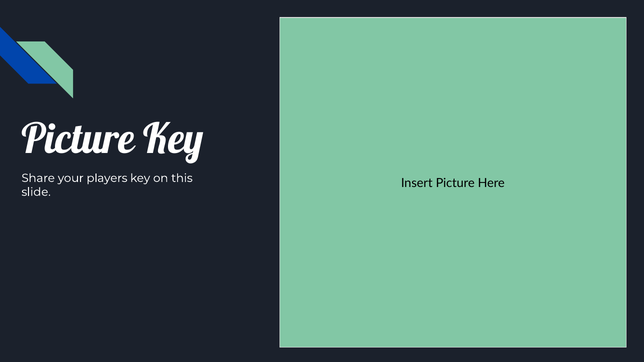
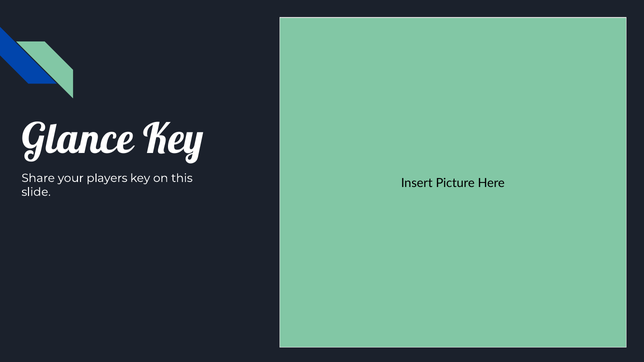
Picture at (78, 140): Picture -> Glance
